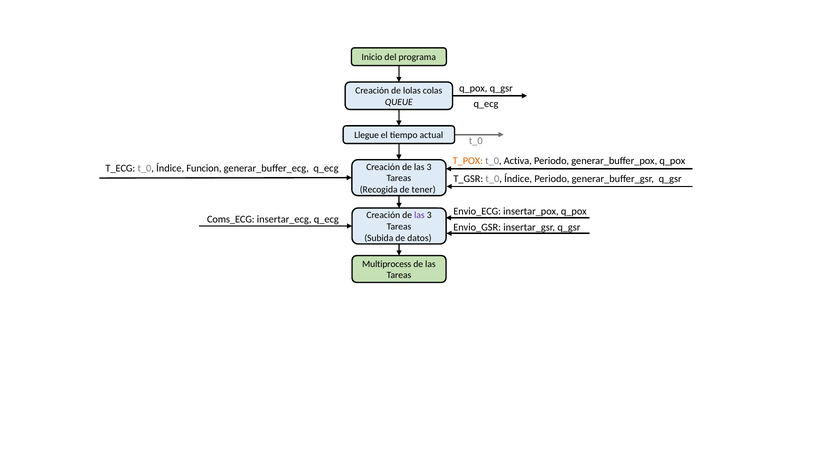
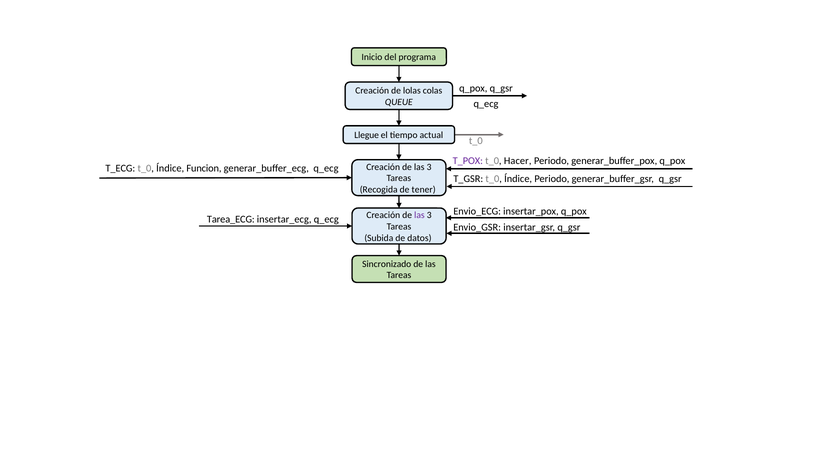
T_POX colour: orange -> purple
Activa: Activa -> Hacer
Coms_ECG: Coms_ECG -> Tarea_ECG
Multiprocess: Multiprocess -> Sincronizado
